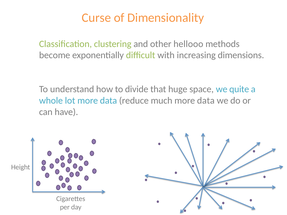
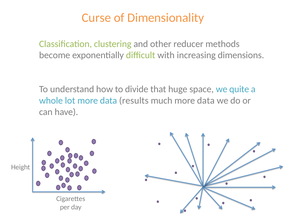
hellooo: hellooo -> reducer
reduce: reduce -> results
